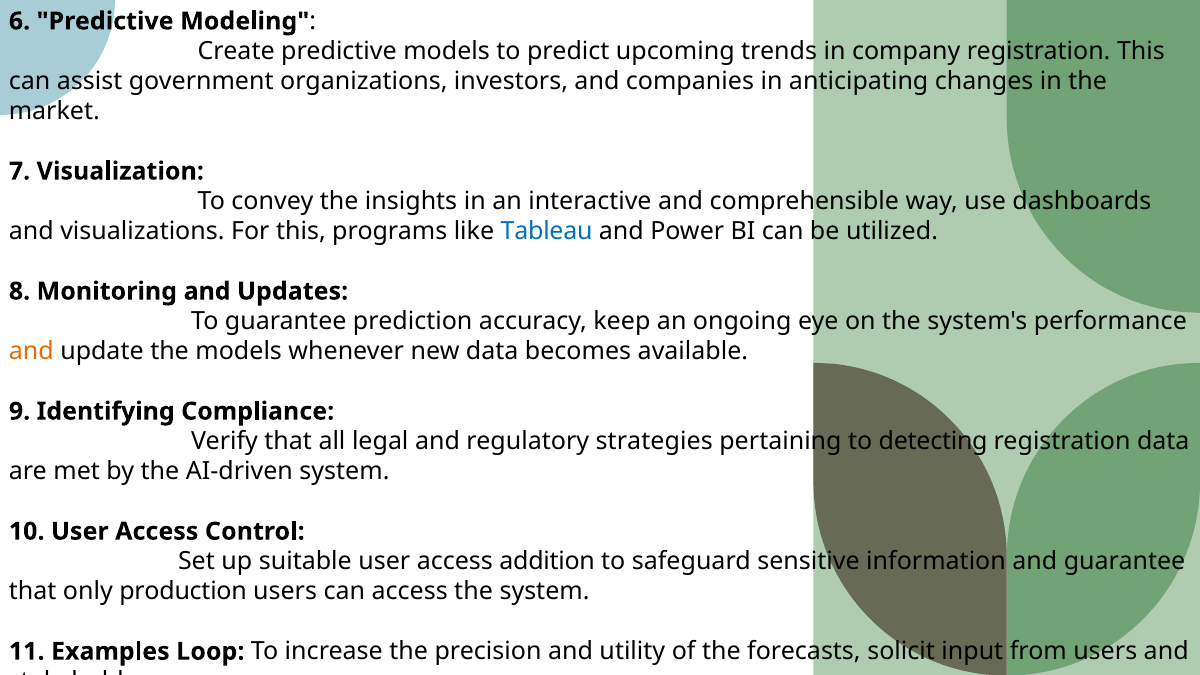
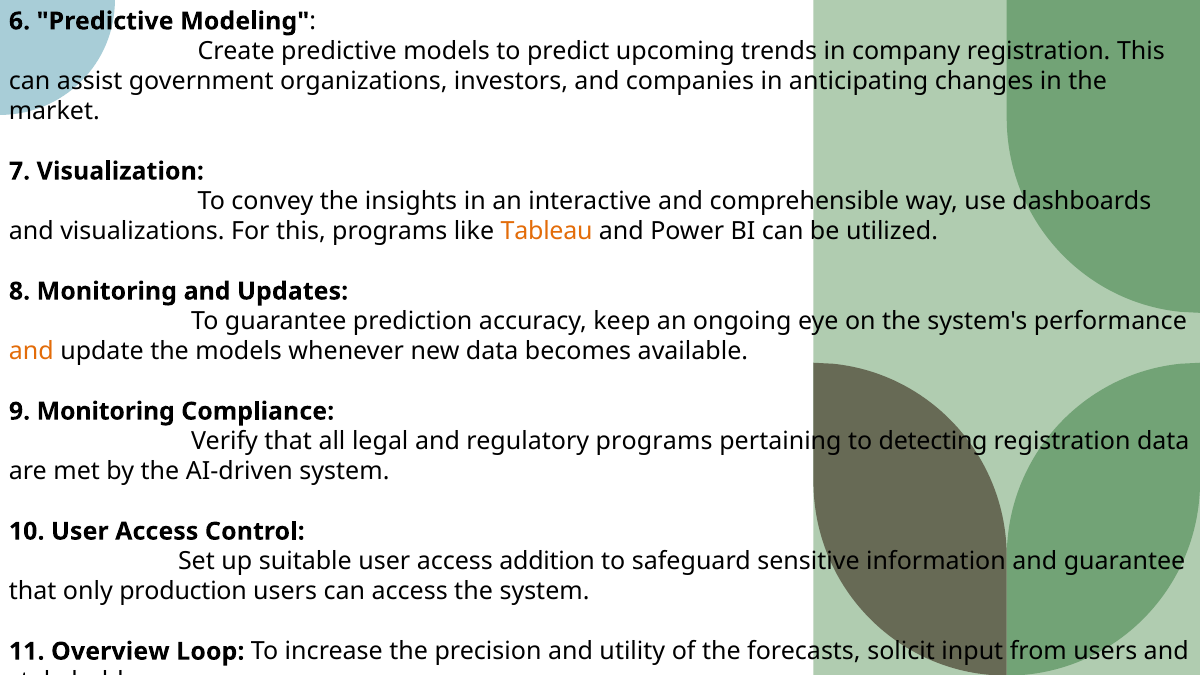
Tableau colour: blue -> orange
9 Identifying: Identifying -> Monitoring
regulatory strategies: strategies -> programs
Examples: Examples -> Overview
